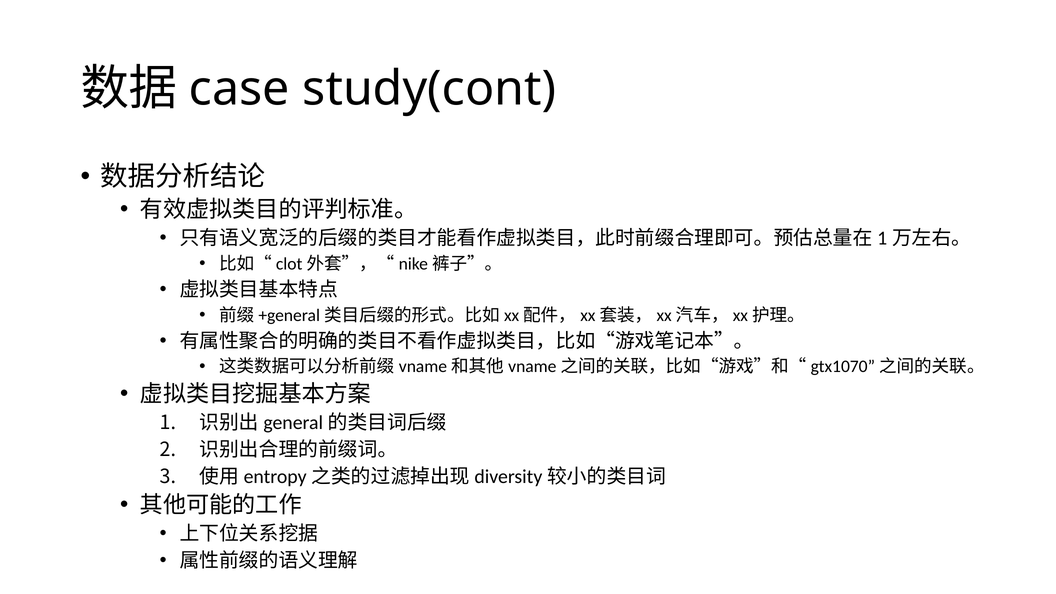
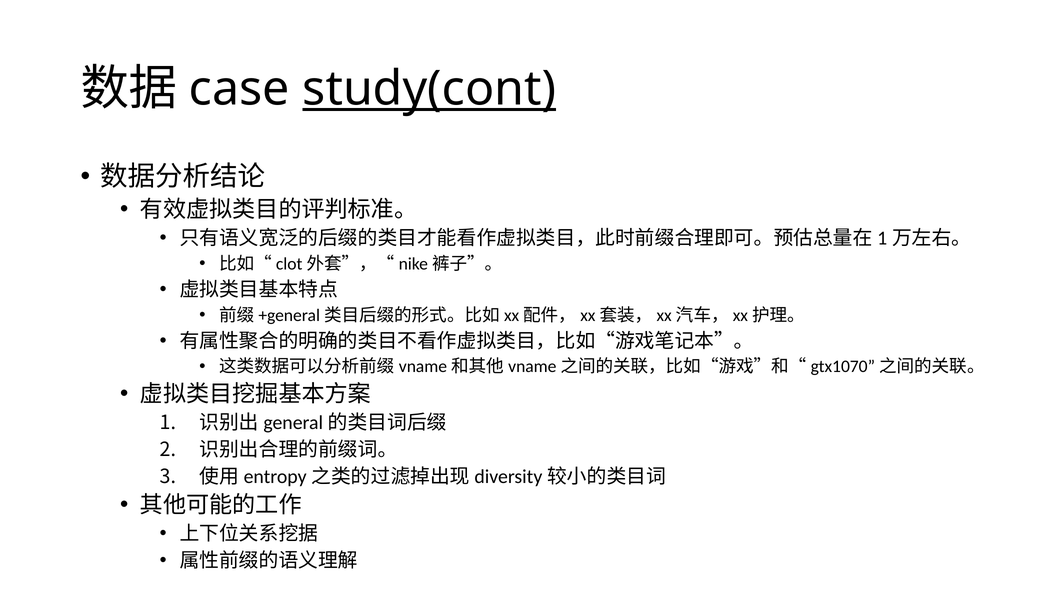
study(cont underline: none -> present
